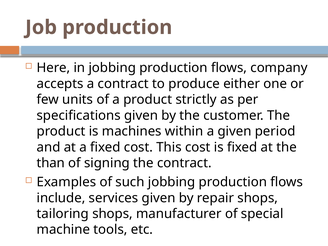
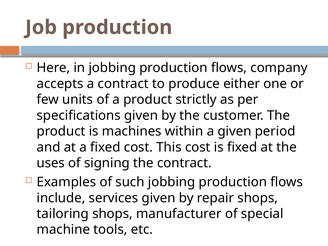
than: than -> uses
